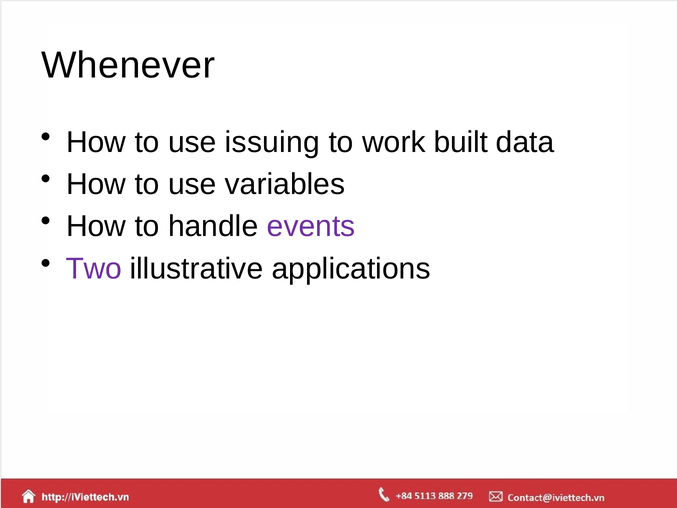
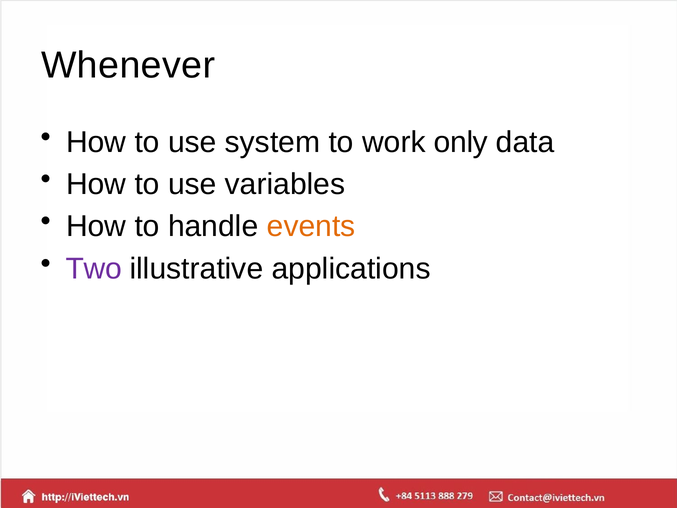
issuing: issuing -> system
built: built -> only
events colour: purple -> orange
